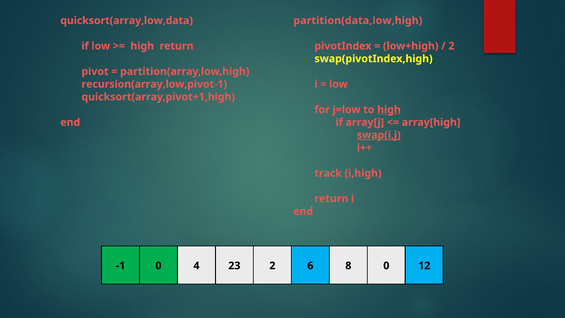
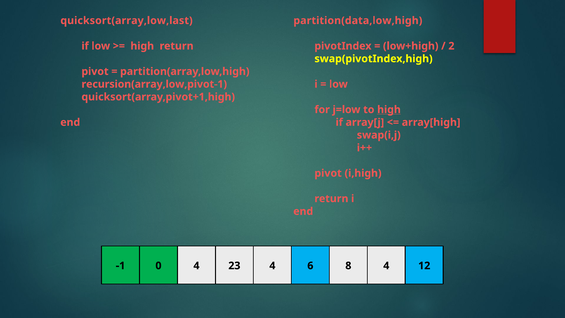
quicksort(array,low,data: quicksort(array,low,data -> quicksort(array,low,last
swap(i,j underline: present -> none
track at (328, 173): track -> pivot
23 2: 2 -> 4
8 0: 0 -> 4
